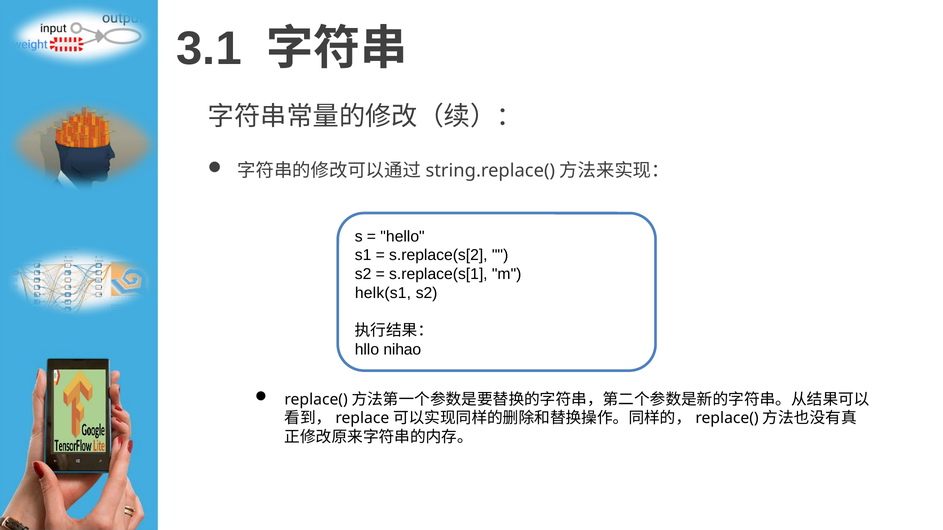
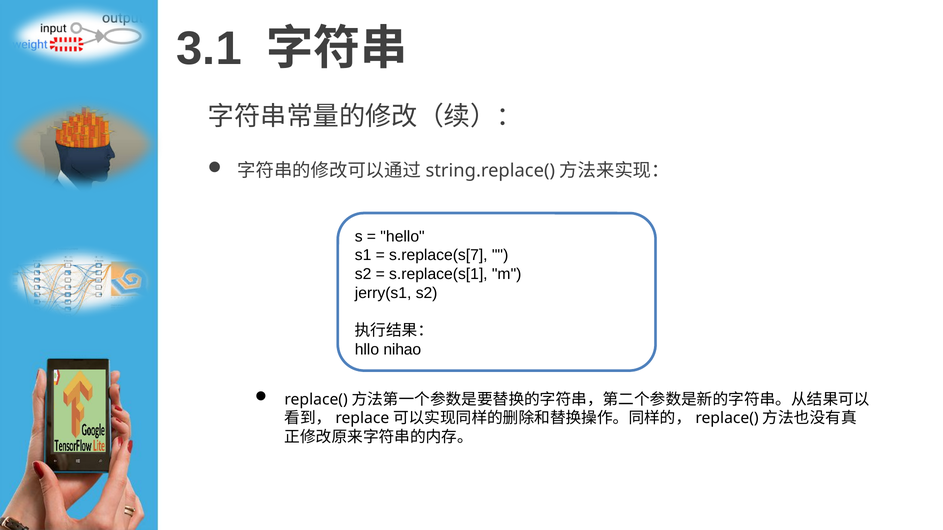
s.replace(s[2: s.replace(s[2 -> s.replace(s[7
helk(s1: helk(s1 -> jerry(s1
